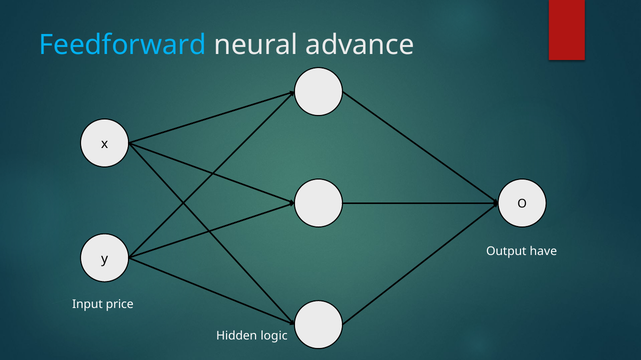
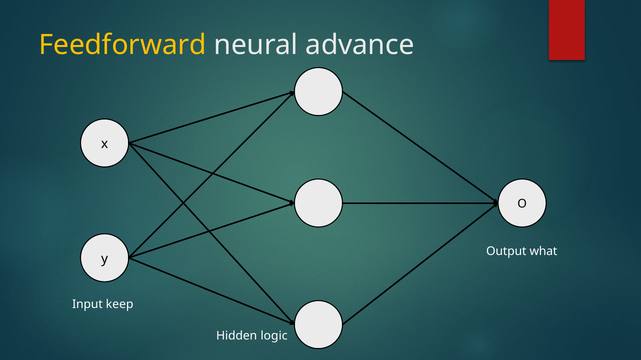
Feedforward colour: light blue -> yellow
have: have -> what
price: price -> keep
